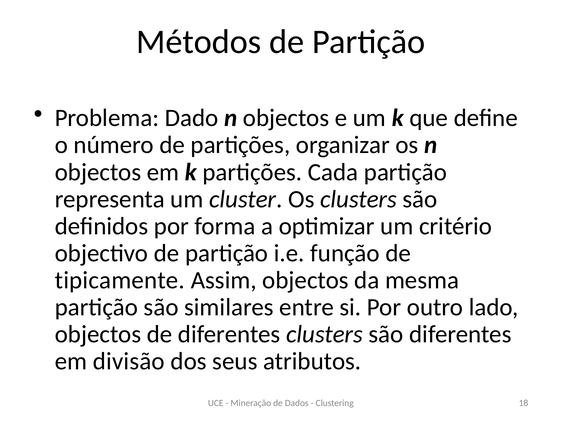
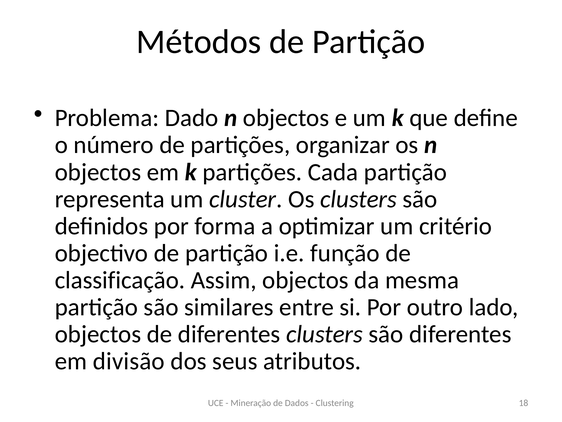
tipicamente: tipicamente -> classificação
